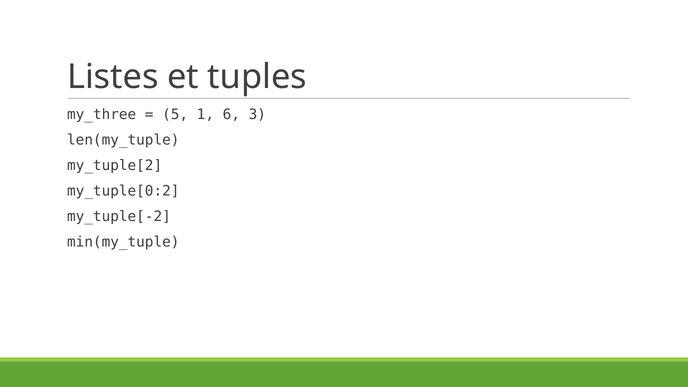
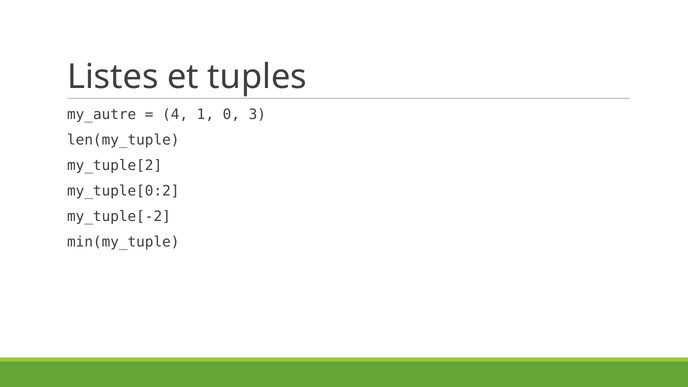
my_three: my_three -> my_autre
5: 5 -> 4
6: 6 -> 0
